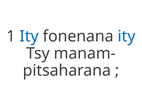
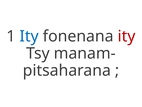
ity at (127, 36) colour: blue -> red
